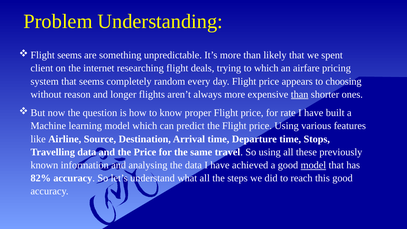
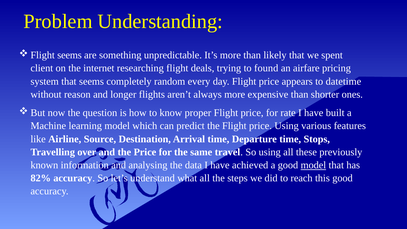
to which: which -> found
choosing: choosing -> datetime
than at (300, 94) underline: present -> none
Travelling data: data -> over
